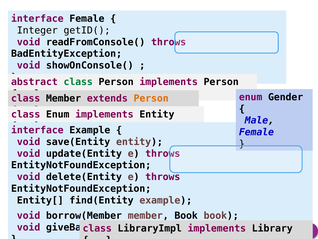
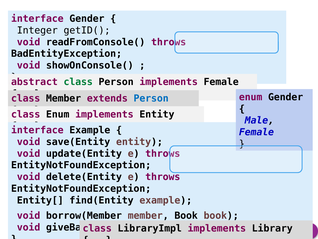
interface Female: Female -> Gender
implements Person: Person -> Female
Person at (151, 98) colour: orange -> blue
